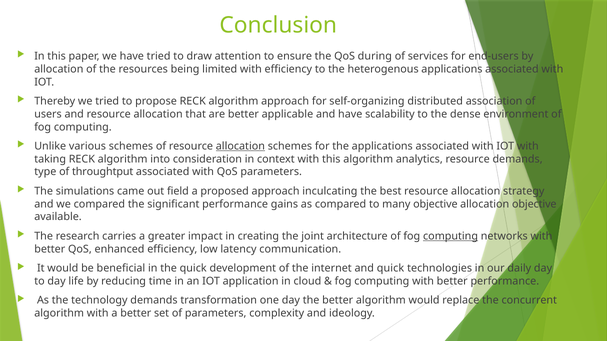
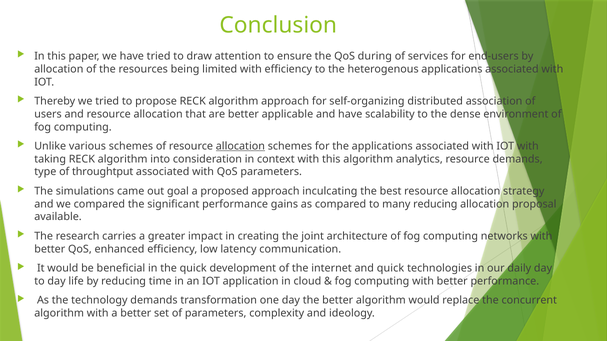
field: field -> goal
many objective: objective -> reducing
allocation objective: objective -> proposal
computing at (451, 236) underline: present -> none
